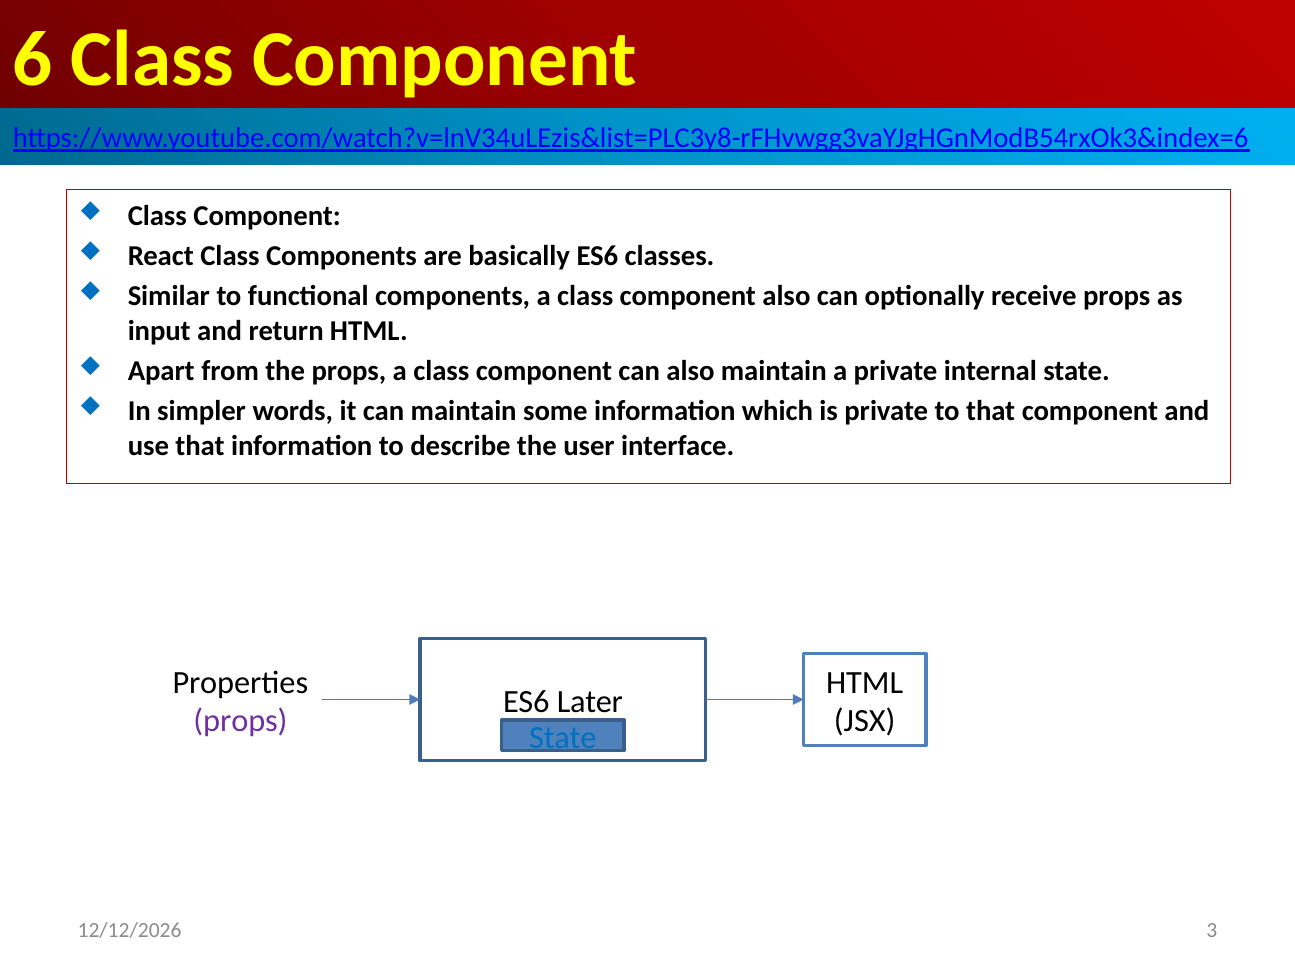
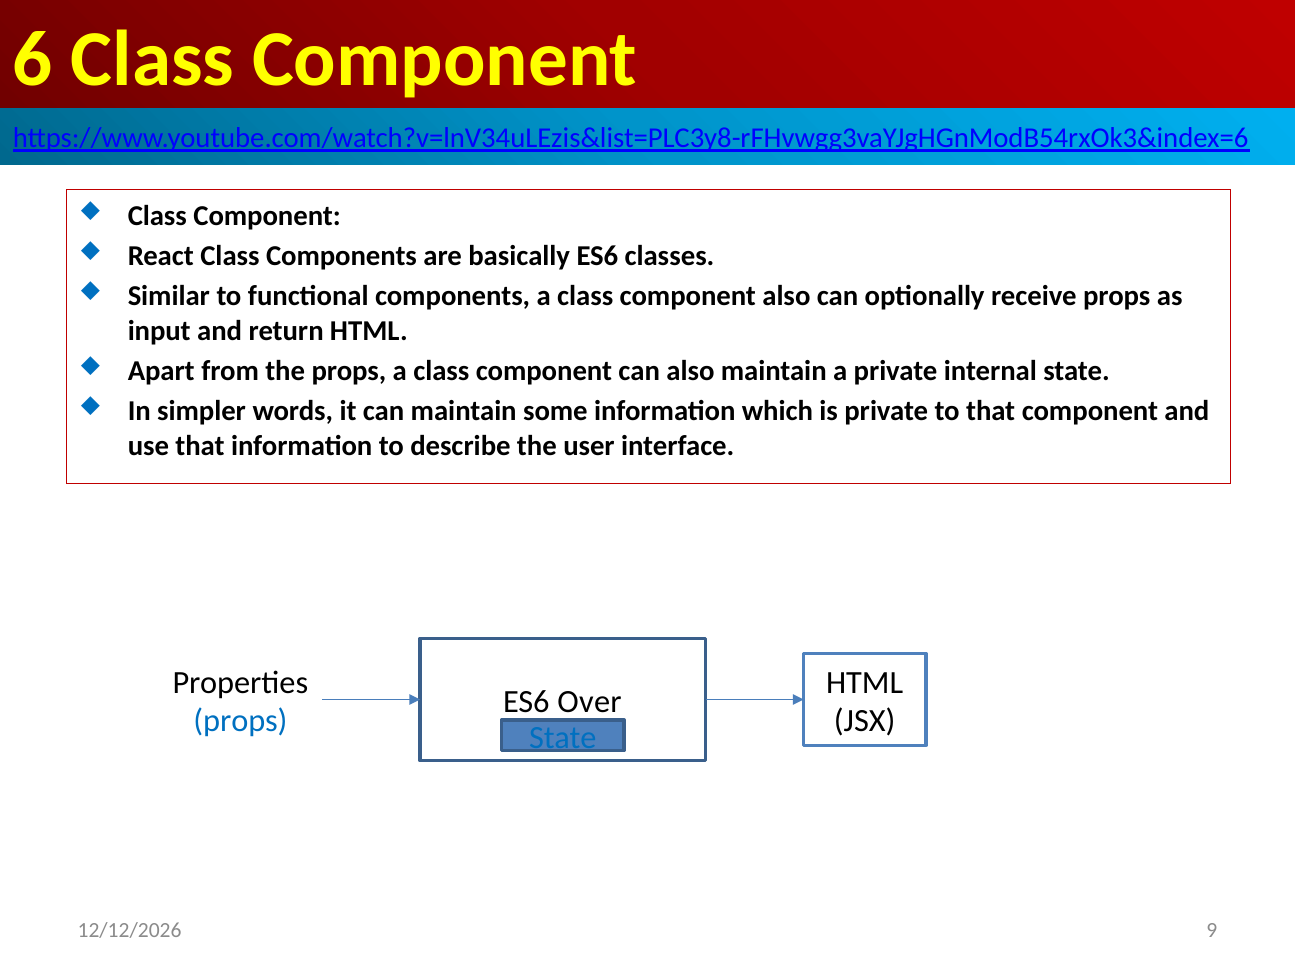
Later: Later -> Over
props at (241, 721) colour: purple -> blue
3: 3 -> 9
